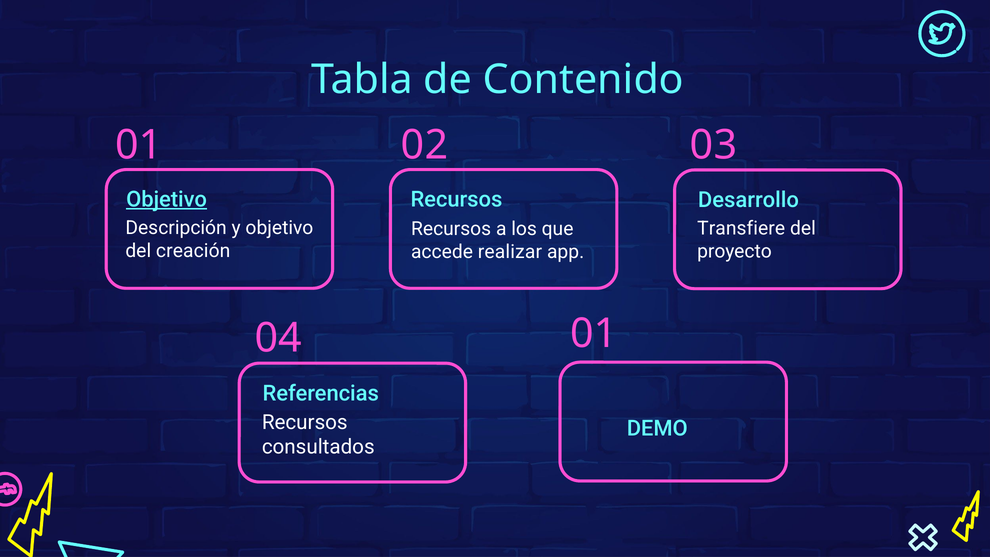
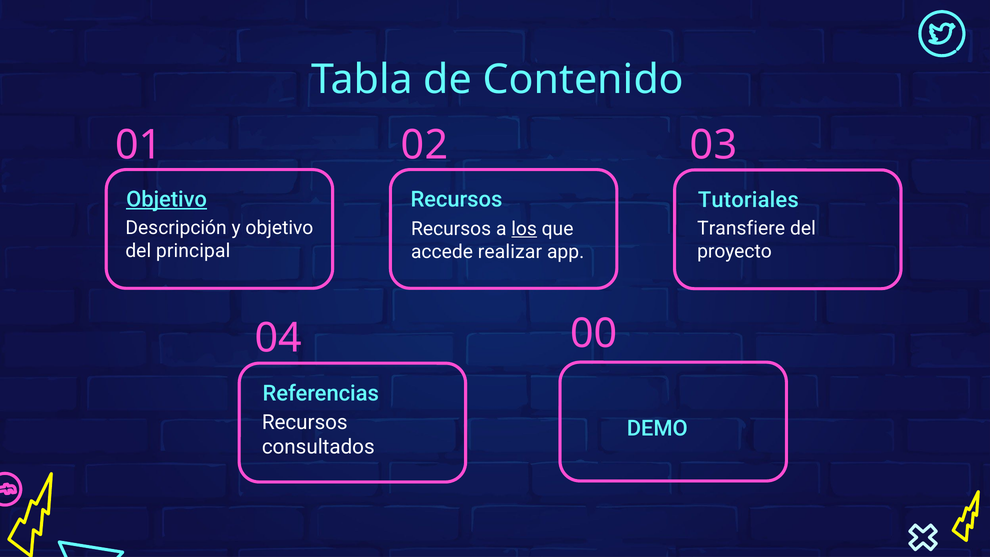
Desarrollo: Desarrollo -> Tutoriales
los underline: none -> present
creación: creación -> principal
04 01: 01 -> 00
